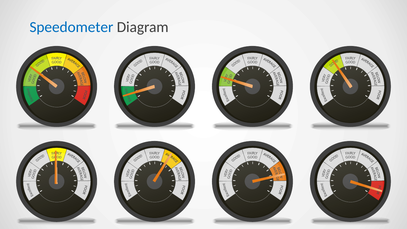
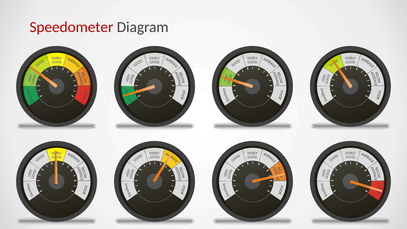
Speedometer colour: blue -> red
